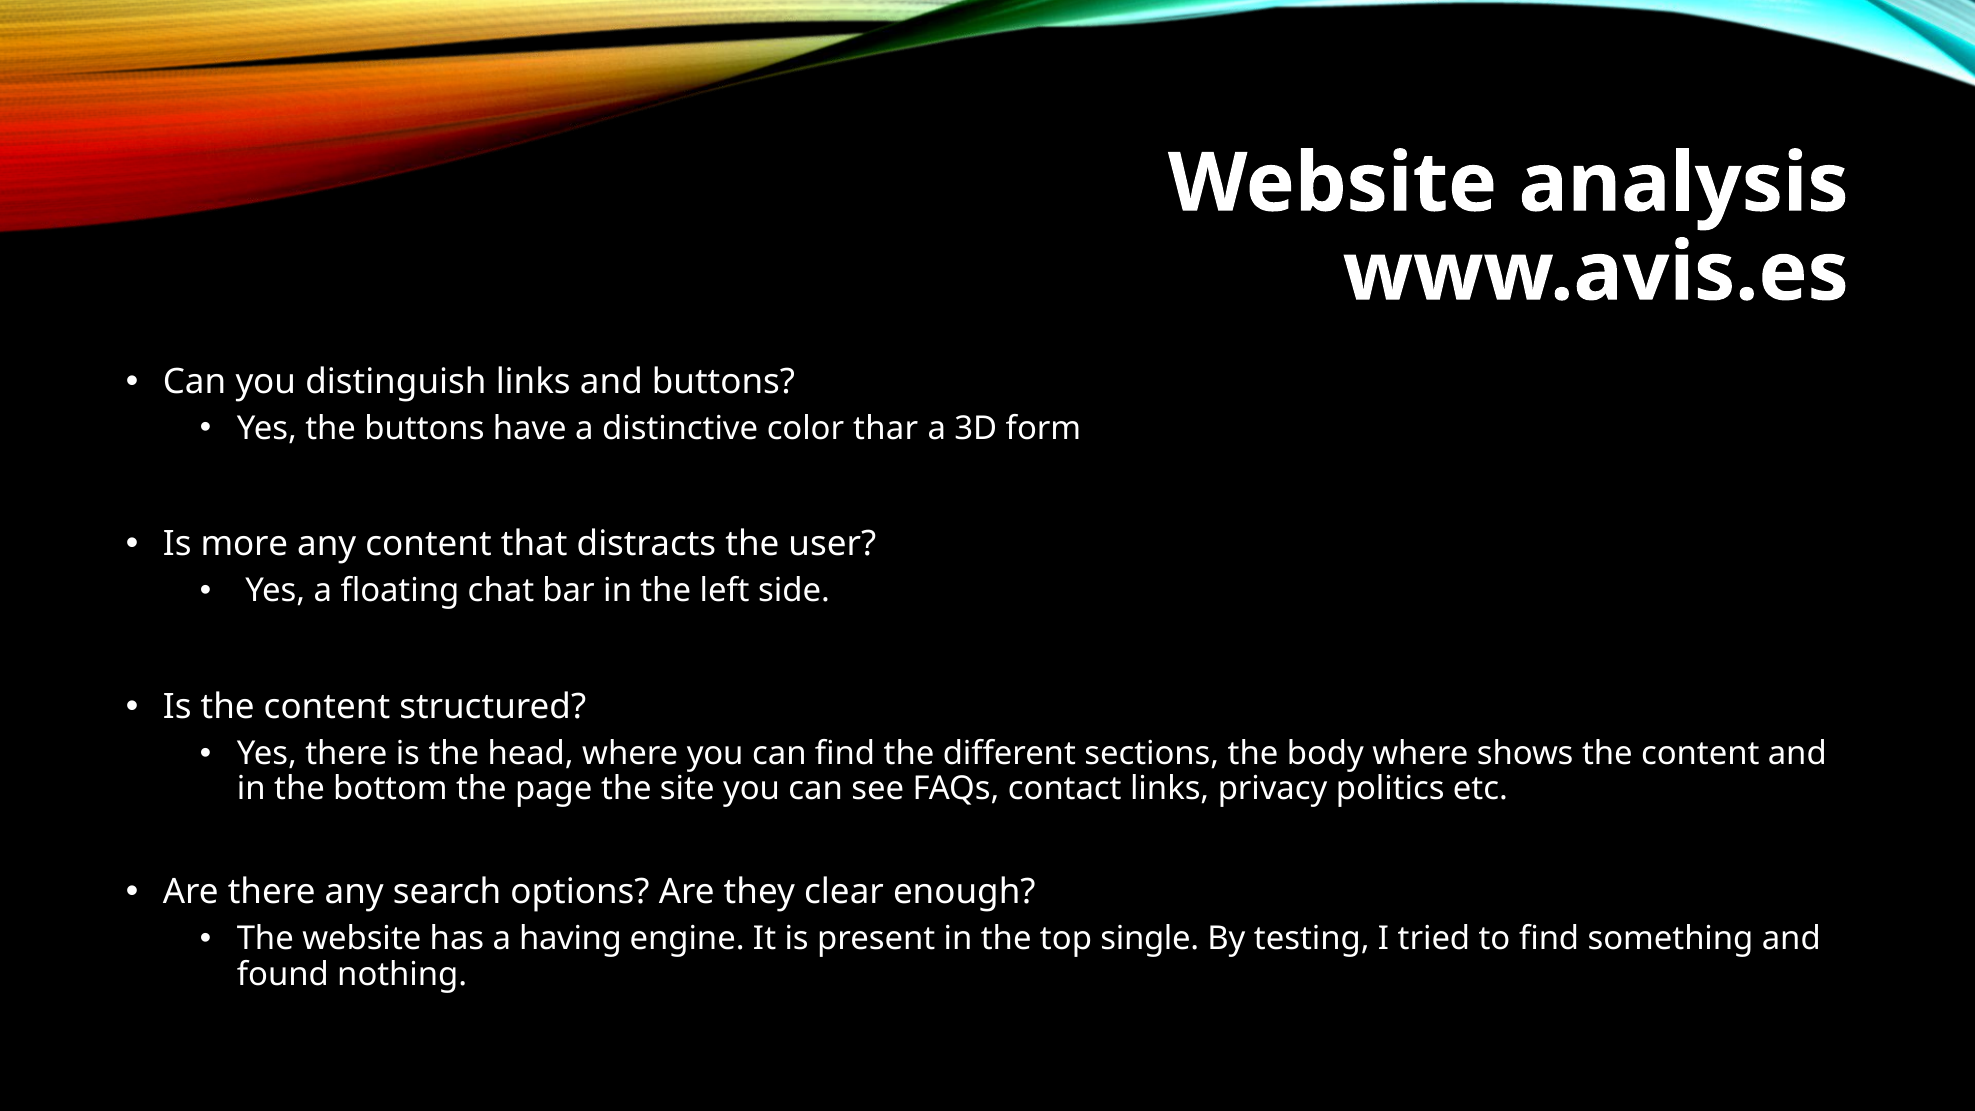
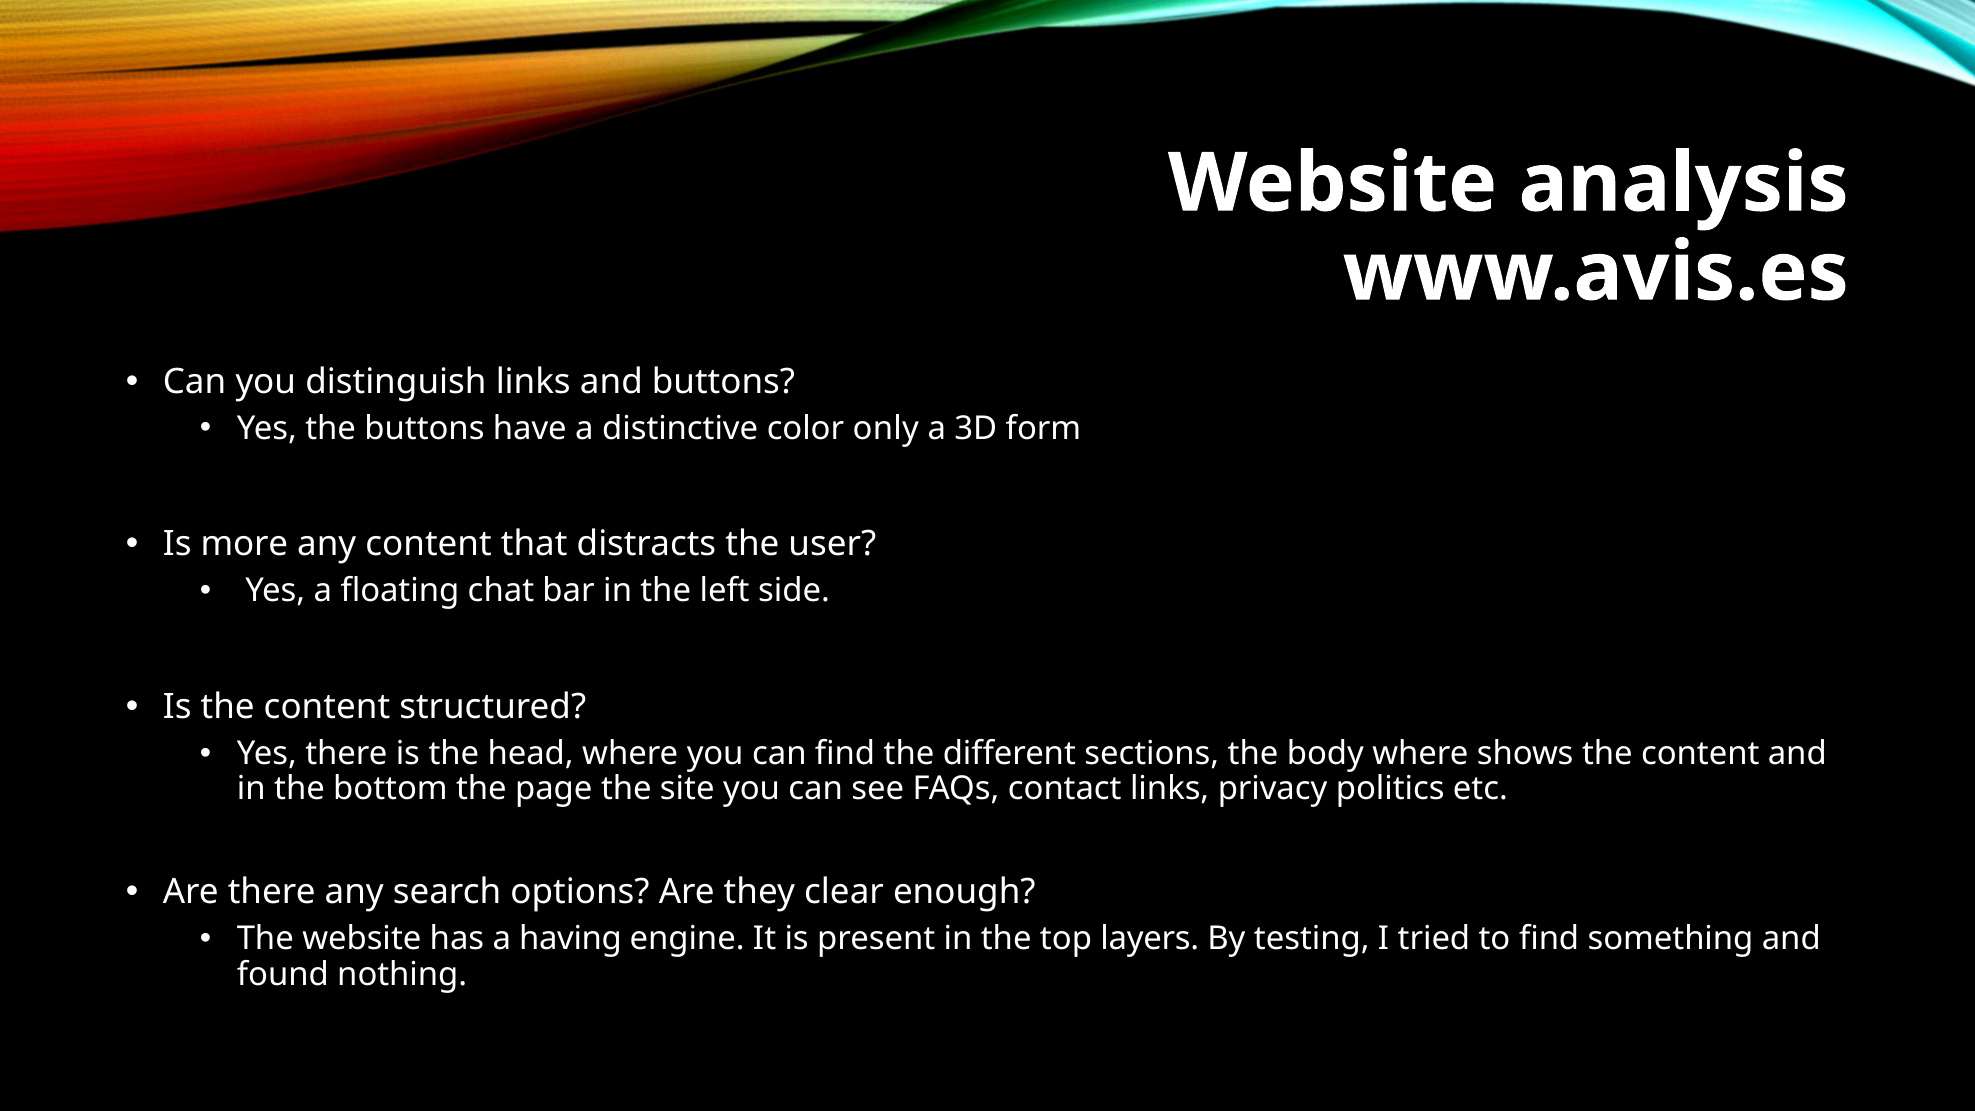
thar: thar -> only
single: single -> layers
